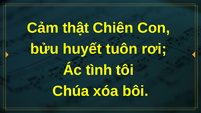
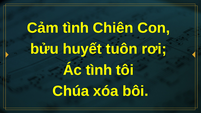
Cảm thật: thật -> tình
